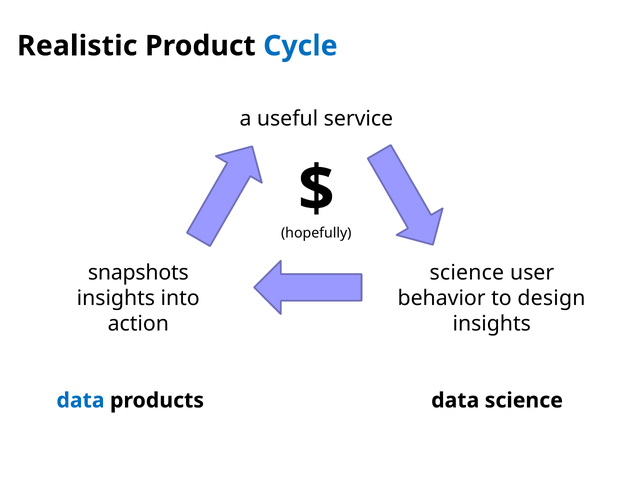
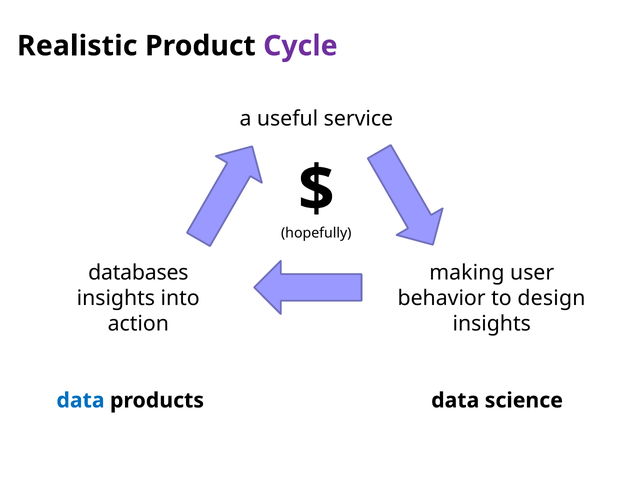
Cycle colour: blue -> purple
snapshots: snapshots -> databases
science at (467, 273): science -> making
